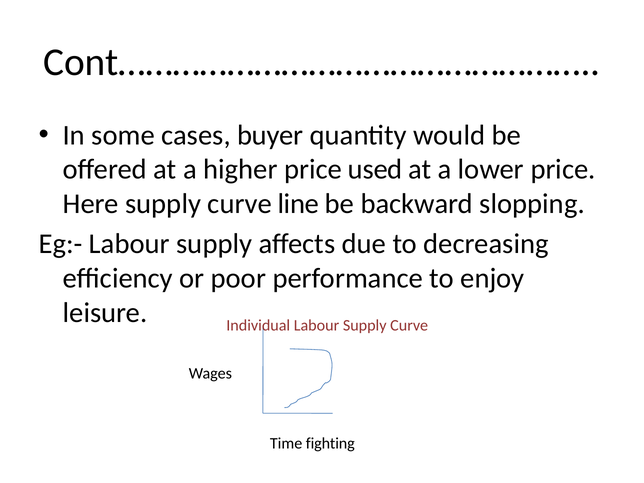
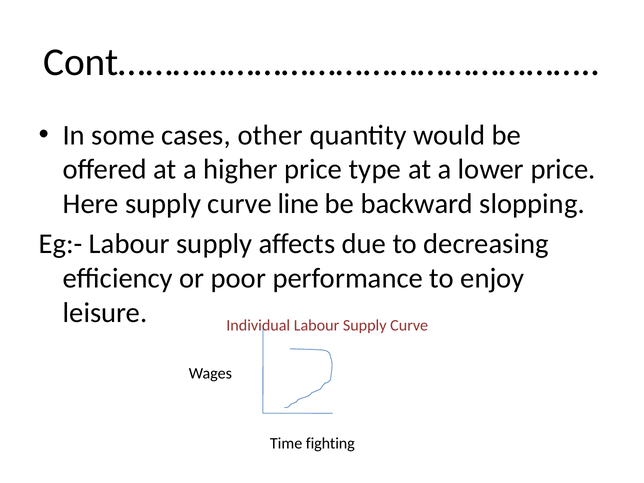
buyer: buyer -> other
used: used -> type
